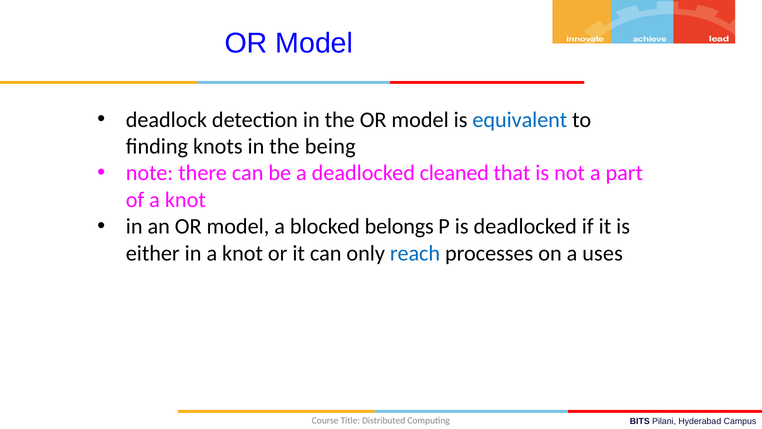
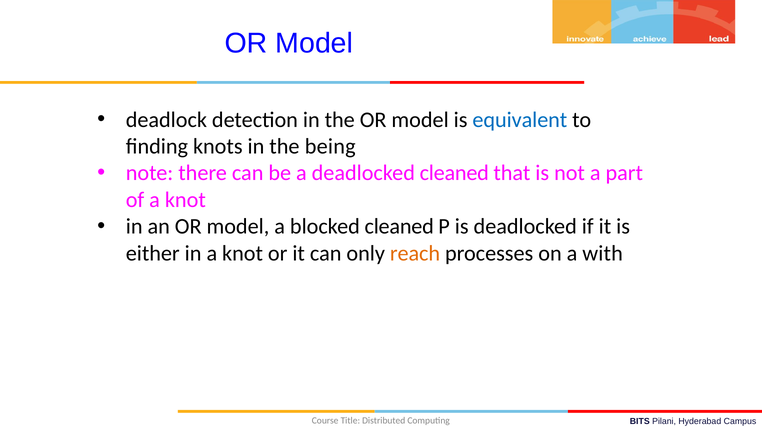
blocked belongs: belongs -> cleaned
reach colour: blue -> orange
uses: uses -> with
